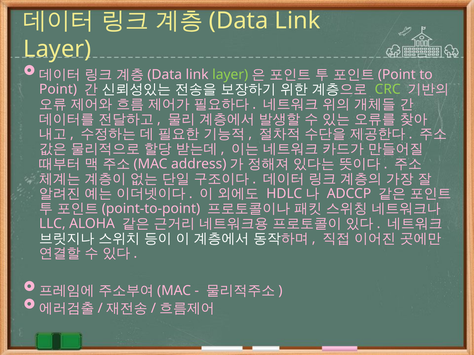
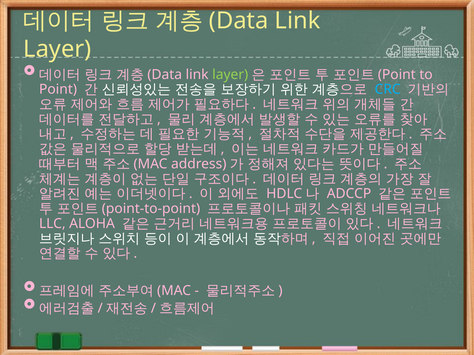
CRC colour: light green -> light blue
